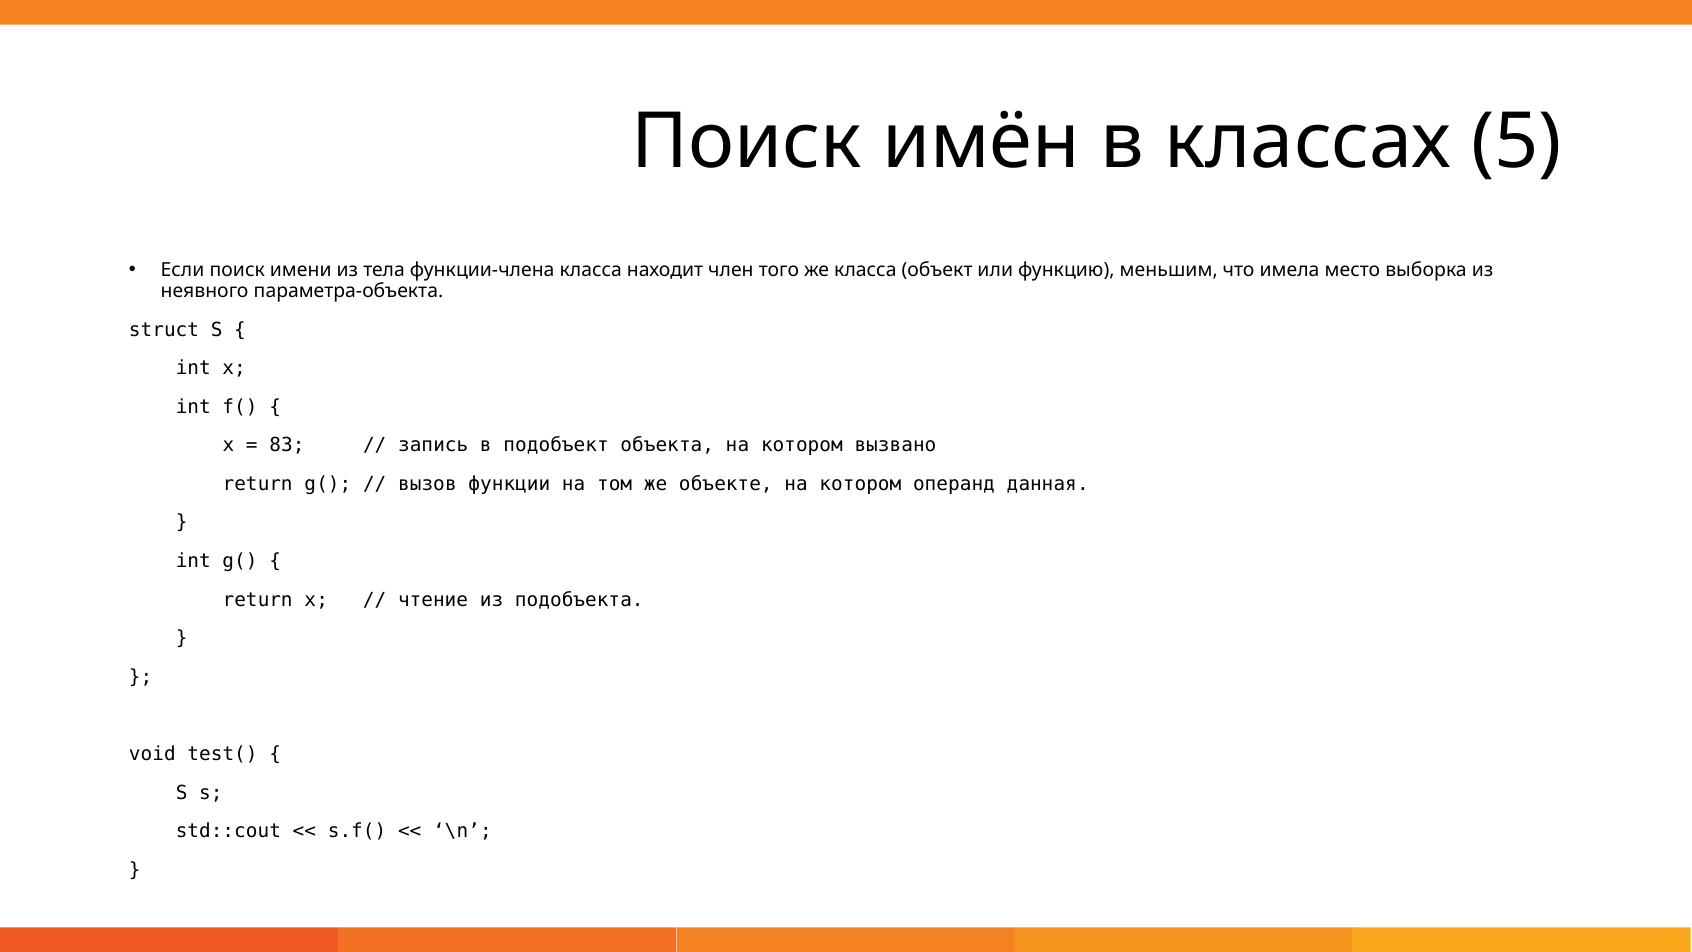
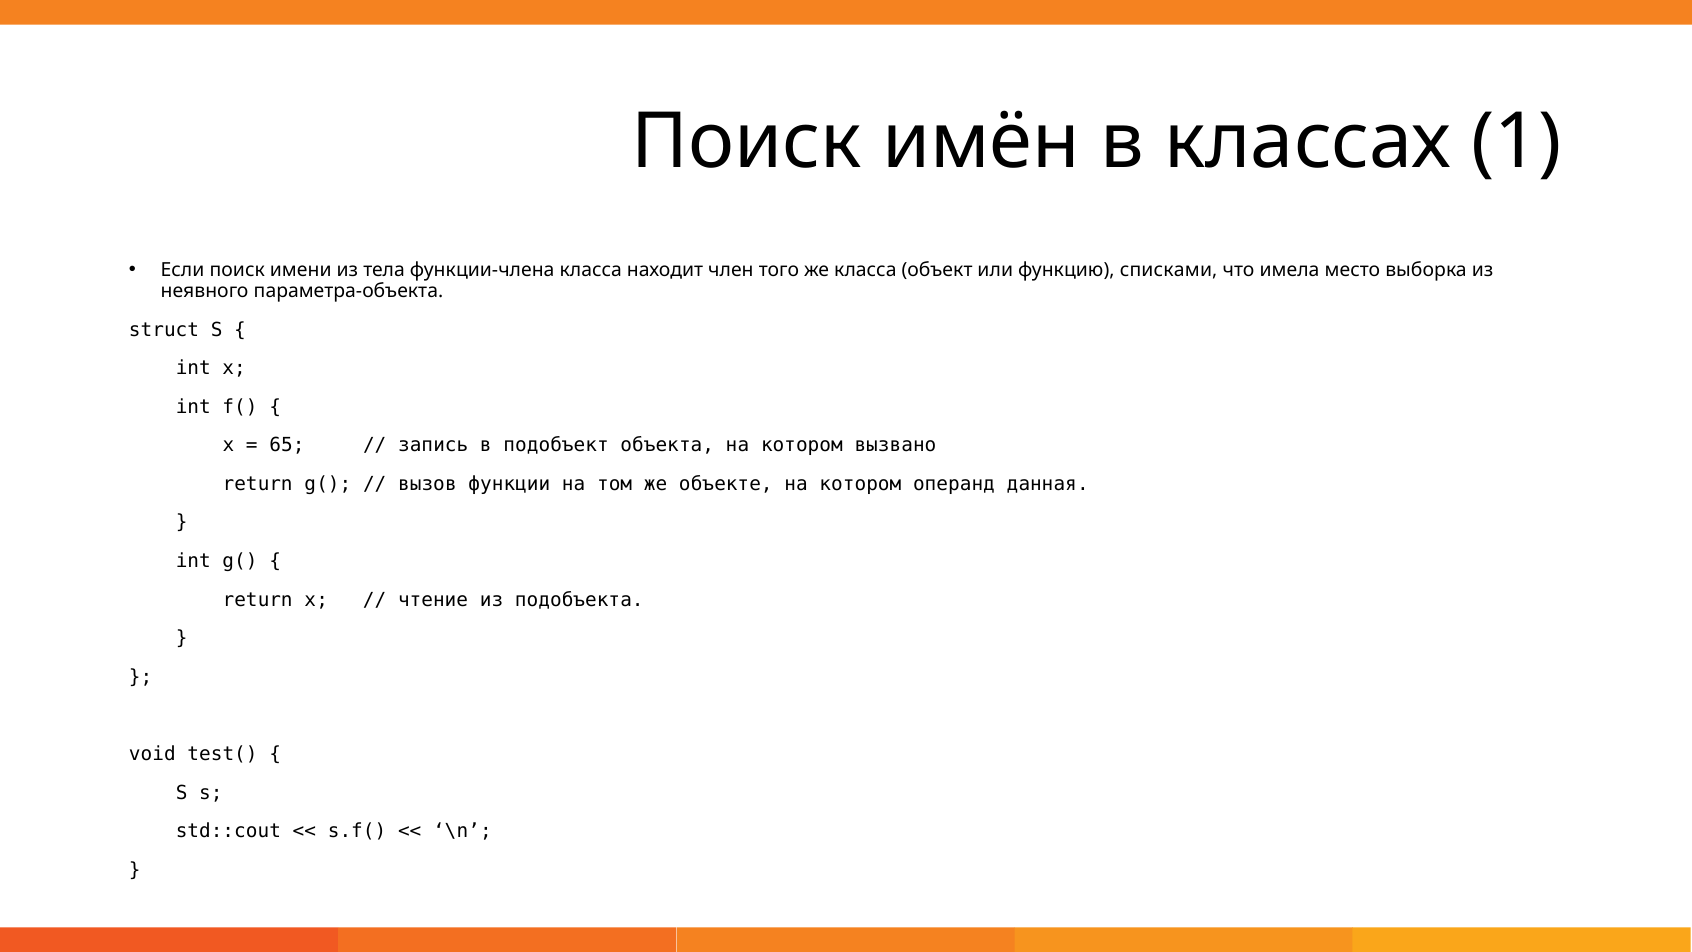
5: 5 -> 1
меньшим: меньшим -> списками
83: 83 -> 65
